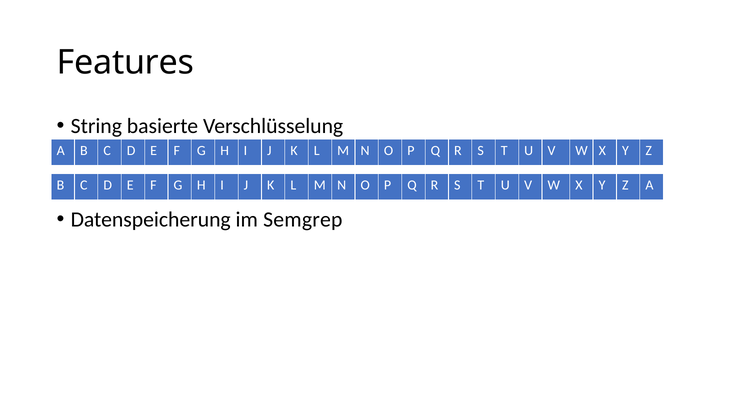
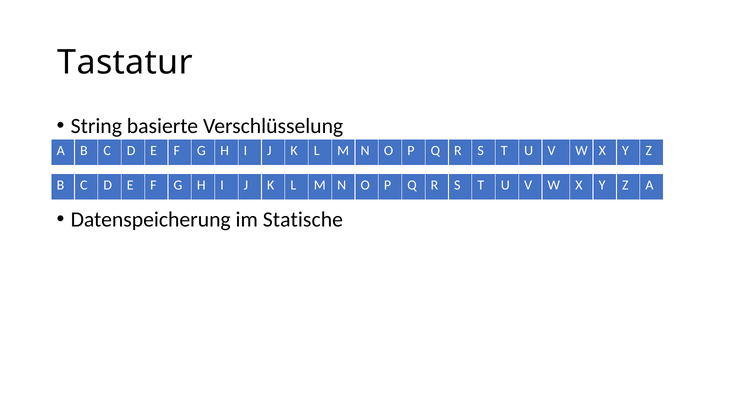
Features: Features -> Tastatur
Semgrep: Semgrep -> Statische
